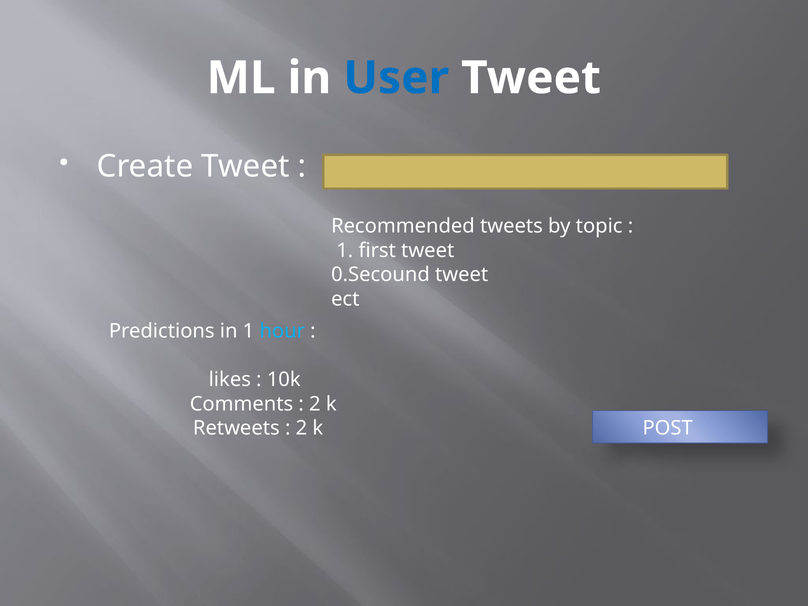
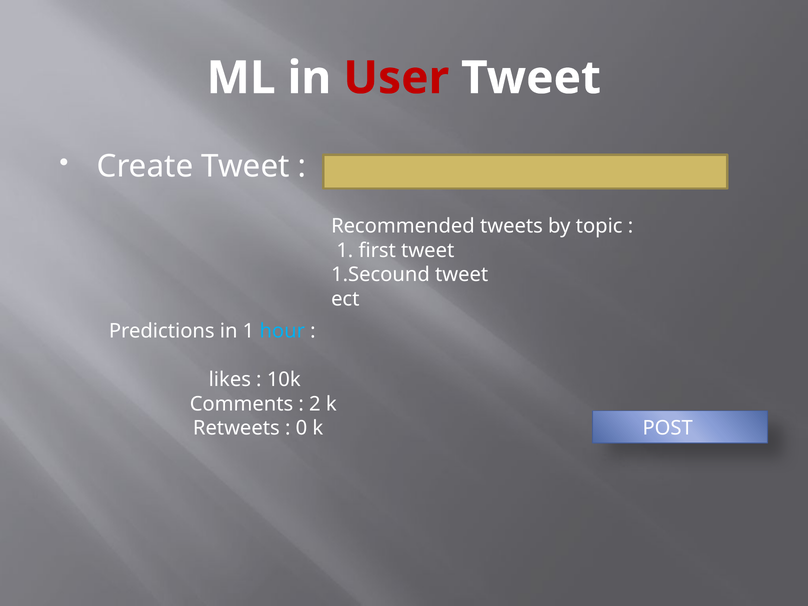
User colour: blue -> red
0.Secound: 0.Secound -> 1.Secound
2 at (301, 428): 2 -> 0
